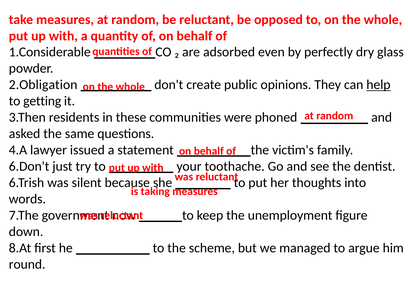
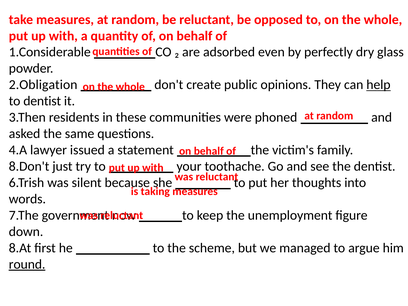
to getting: getting -> dentist
6.Don't: 6.Don't -> 8.Don't
round underline: none -> present
